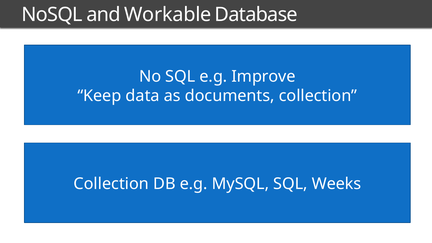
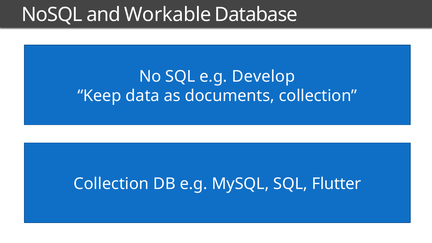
Improve: Improve -> Develop
Weeks: Weeks -> Flutter
